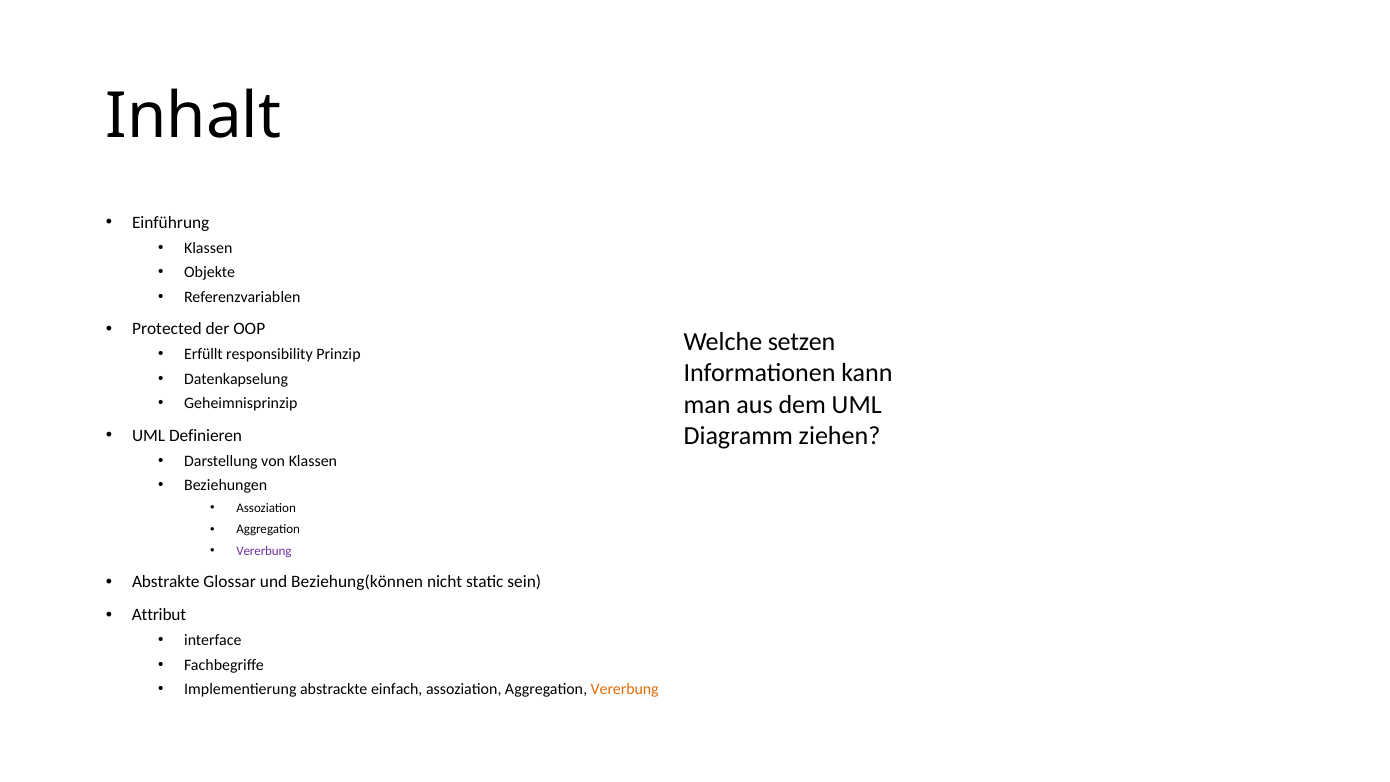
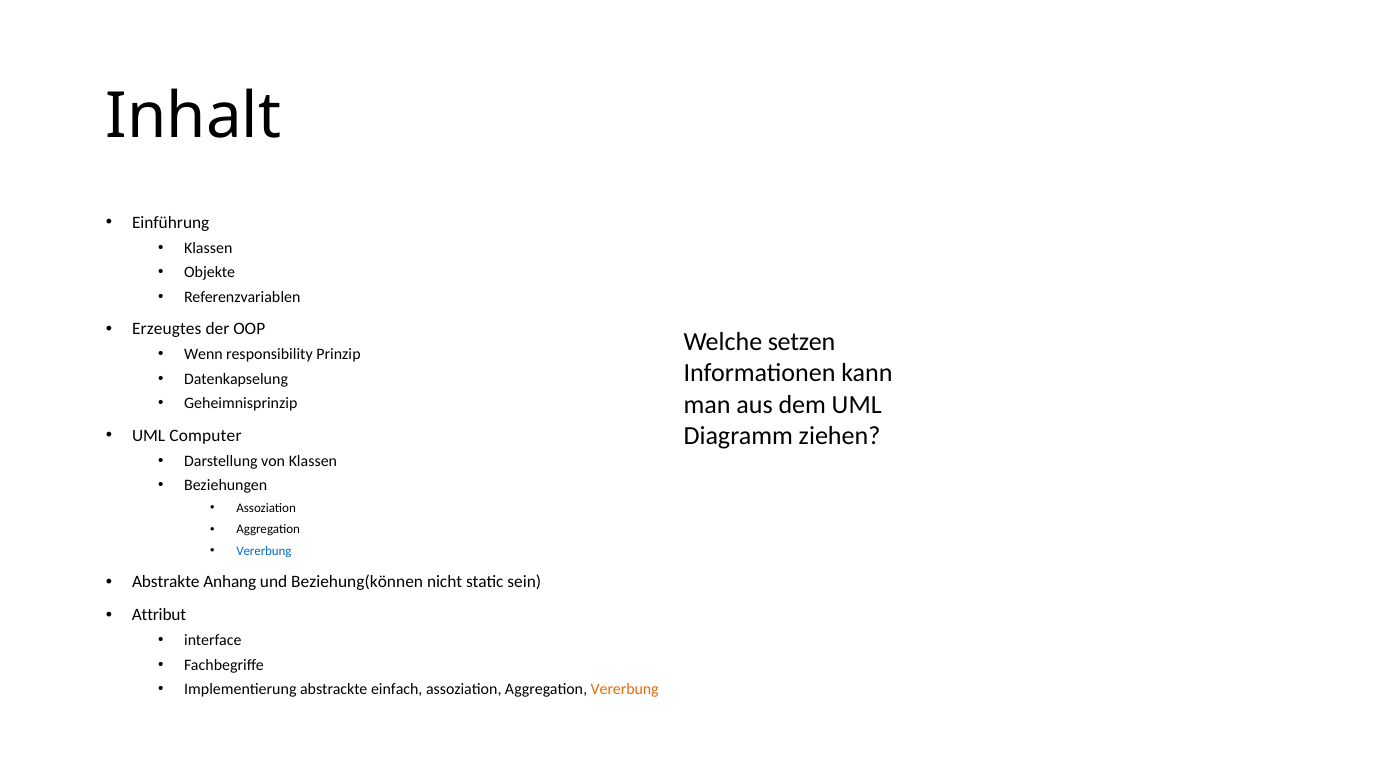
Protected: Protected -> Erzeugtes
Erfüllt: Erfüllt -> Wenn
Definieren: Definieren -> Computer
Vererbung at (264, 551) colour: purple -> blue
Glossar: Glossar -> Anhang
